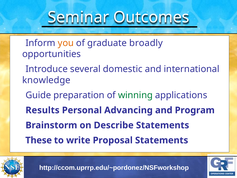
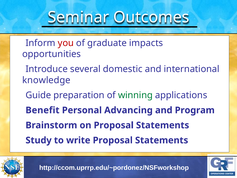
you colour: orange -> red
broadly: broadly -> impacts
Results: Results -> Benefit
on Describe: Describe -> Proposal
These: These -> Study
